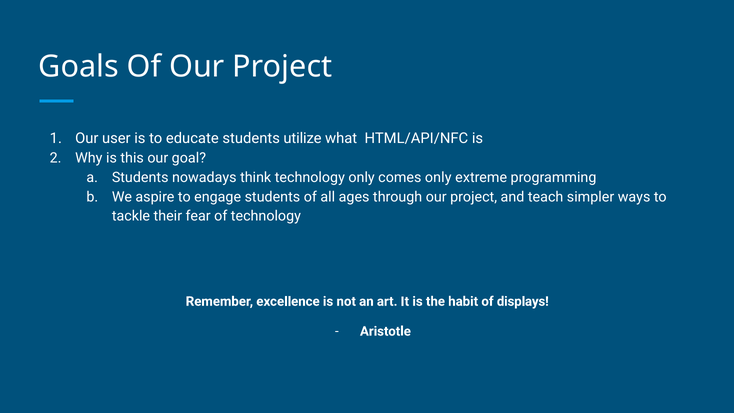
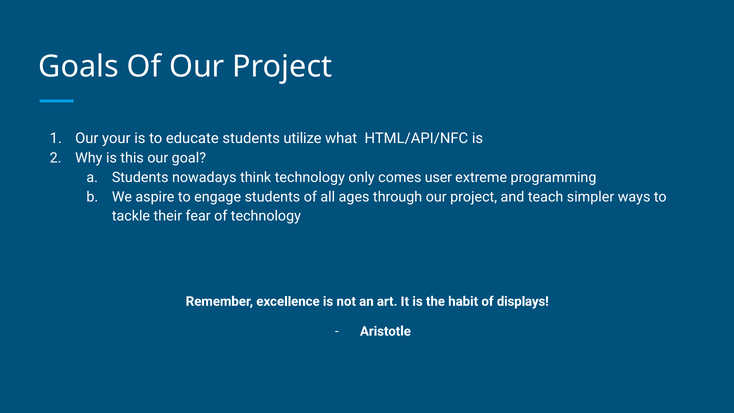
user: user -> your
comes only: only -> user
